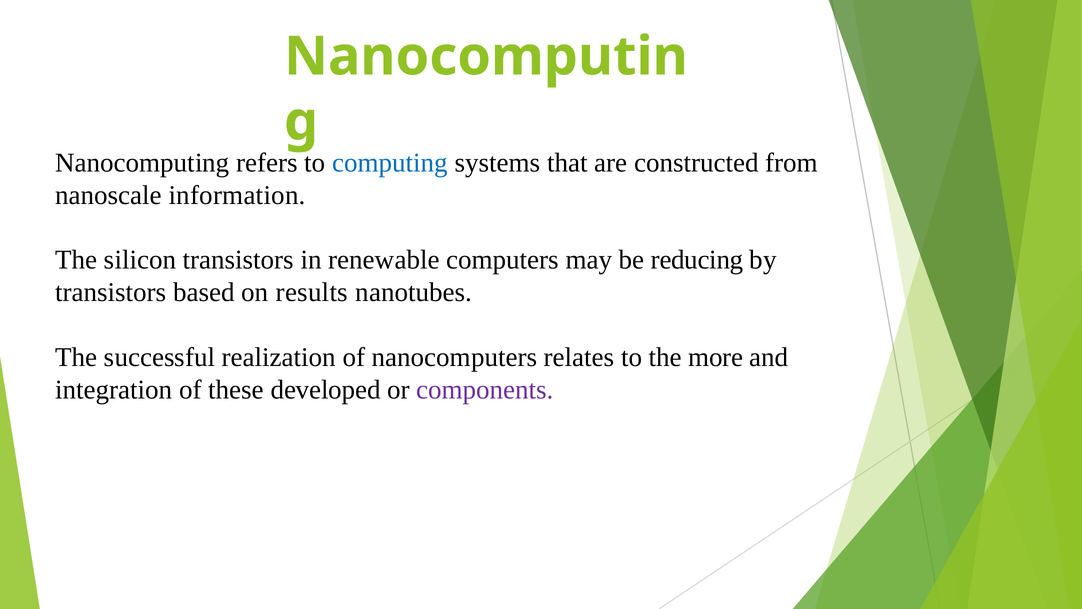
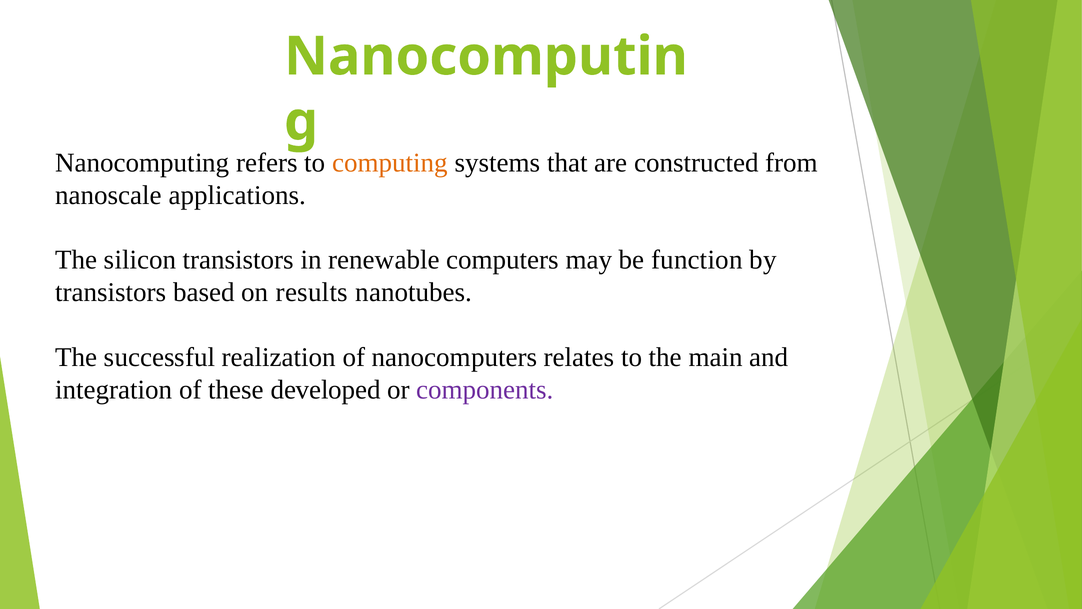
computing colour: blue -> orange
information: information -> applications
reducing: reducing -> function
more: more -> main
